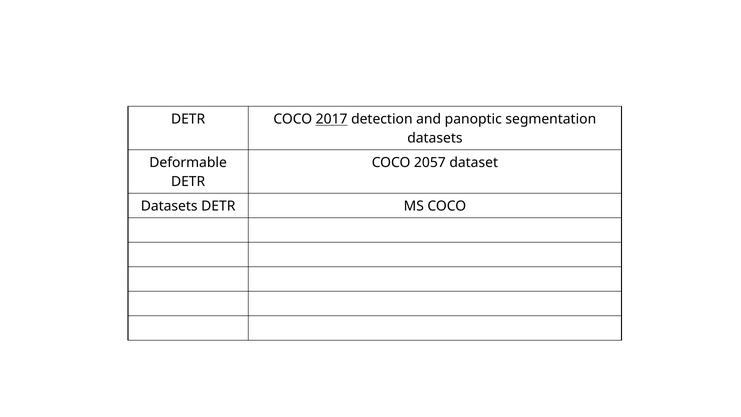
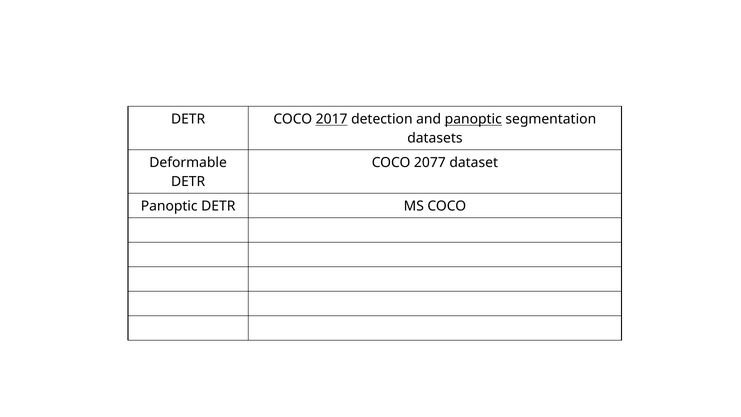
panoptic at (473, 119) underline: none -> present
2057: 2057 -> 2077
Datasets at (169, 206): Datasets -> Panoptic
